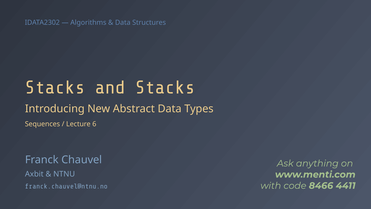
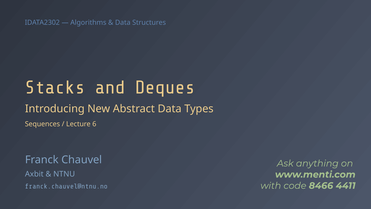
and Stacks: Stacks -> Deques
